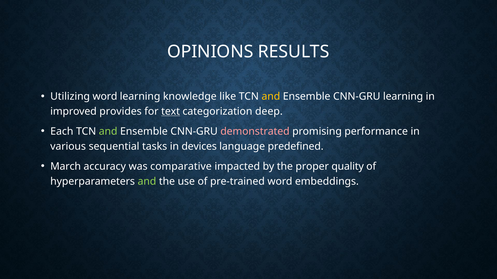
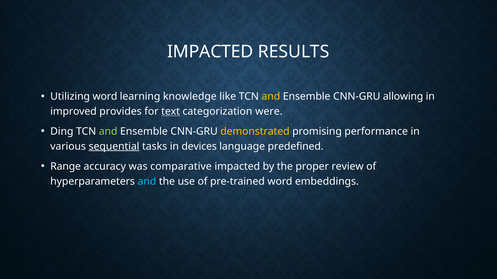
OPINIONS at (210, 52): OPINIONS -> IMPACTED
CNN-GRU learning: learning -> allowing
deep: deep -> were
Each: Each -> Ding
demonstrated colour: pink -> yellow
sequential underline: none -> present
March: March -> Range
quality: quality -> review
and at (147, 182) colour: light green -> light blue
